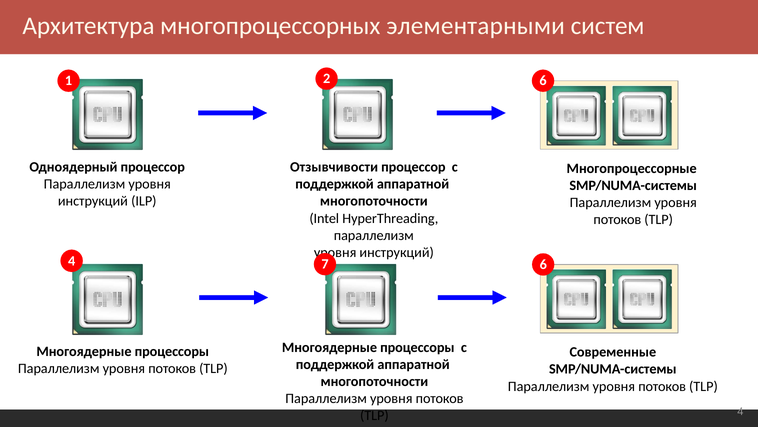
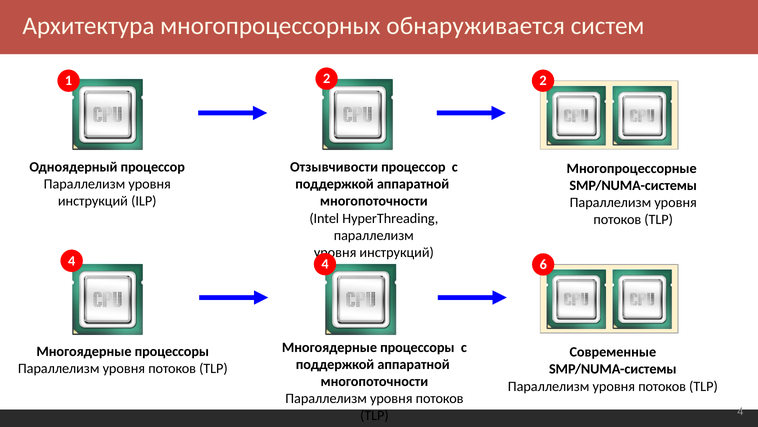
элементарными: элементарными -> обнаруживается
2 6: 6 -> 2
4 7: 7 -> 4
